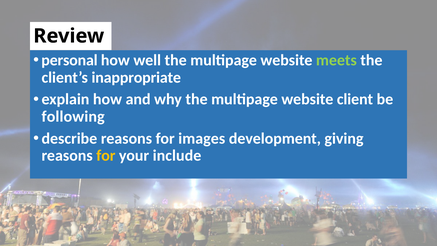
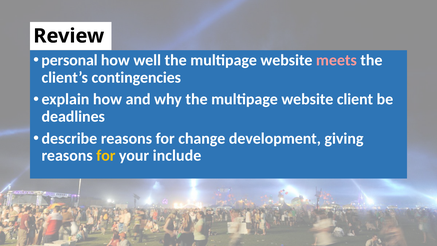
meets colour: light green -> pink
inappropriate: inappropriate -> contingencies
following: following -> deadlines
images: images -> change
